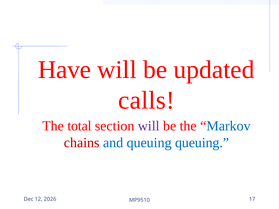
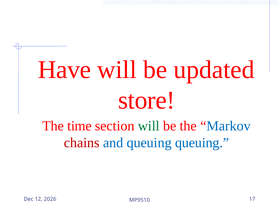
calls: calls -> store
total: total -> time
will at (149, 126) colour: purple -> green
